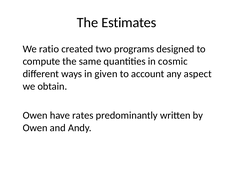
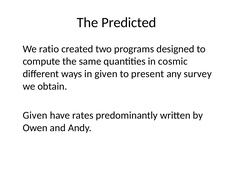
Estimates: Estimates -> Predicted
account: account -> present
aspect: aspect -> survey
Owen at (35, 115): Owen -> Given
